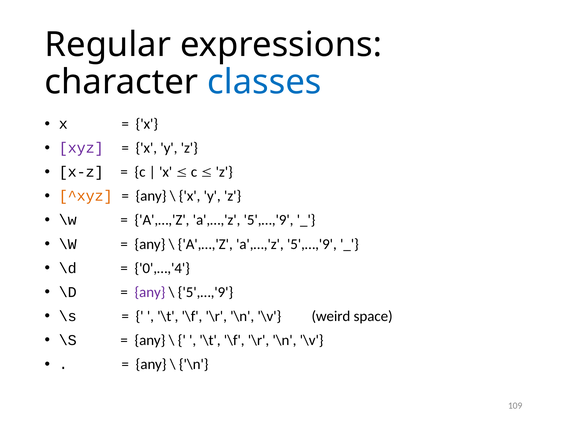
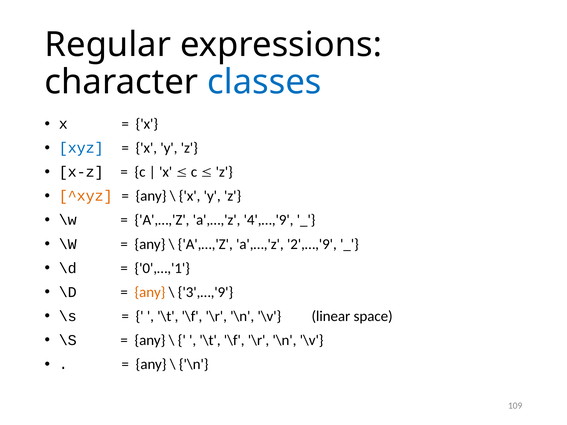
xyz colour: purple -> blue
5',…,'9 at (269, 220): 5',…,'9 -> 4',…,'9
5',…,'9 at (312, 244): 5',…,'9 -> 2',…,'9
0',…,'4: 0',…,'4 -> 0',…,'1
any at (150, 292) colour: purple -> orange
5',…,'9 at (206, 292): 5',…,'9 -> 3',…,'9
weird: weird -> linear
